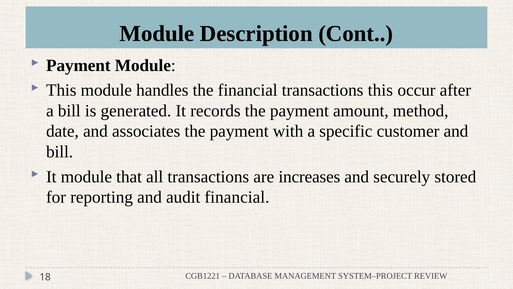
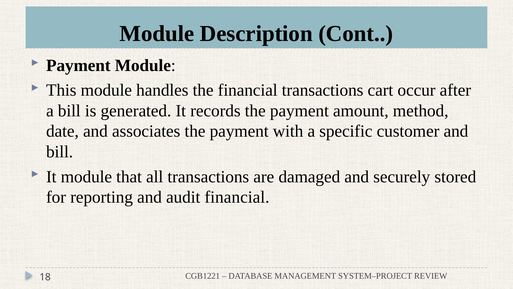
transactions this: this -> cart
increases: increases -> damaged
